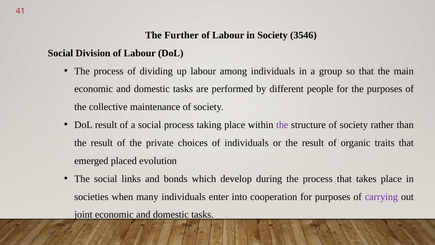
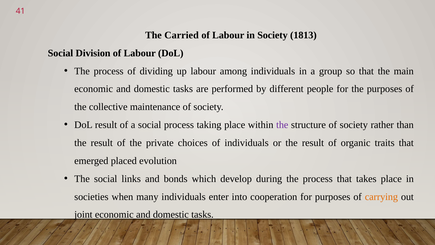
Further: Further -> Carried
3546: 3546 -> 1813
carrying colour: purple -> orange
